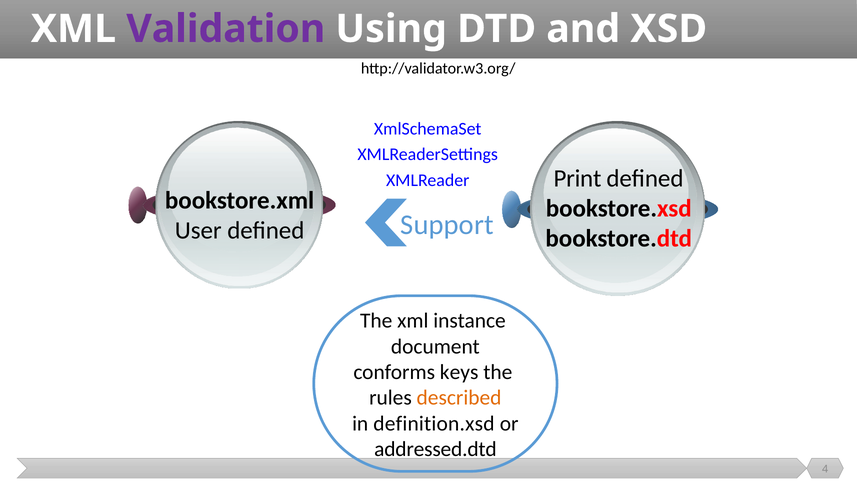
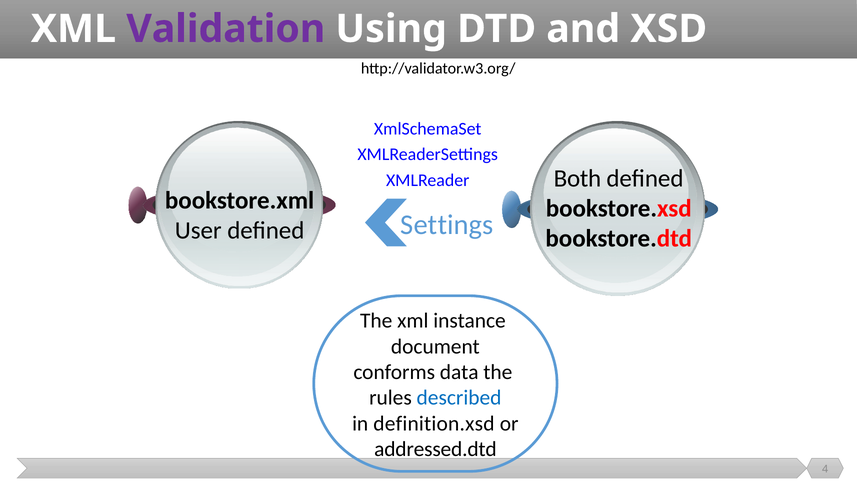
Print: Print -> Both
Support: Support -> Settings
keys: keys -> data
described colour: orange -> blue
